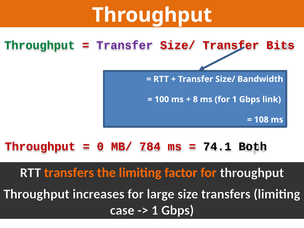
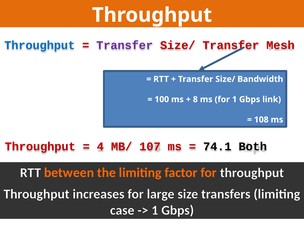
Throughput at (40, 45) colour: green -> blue
Bits: Bits -> Mesh
0: 0 -> 4
784: 784 -> 107
RTT transfers: transfers -> between
